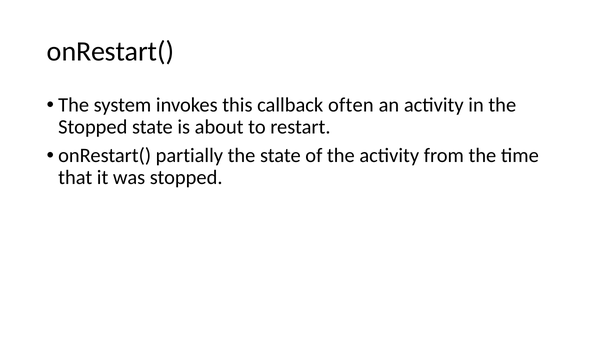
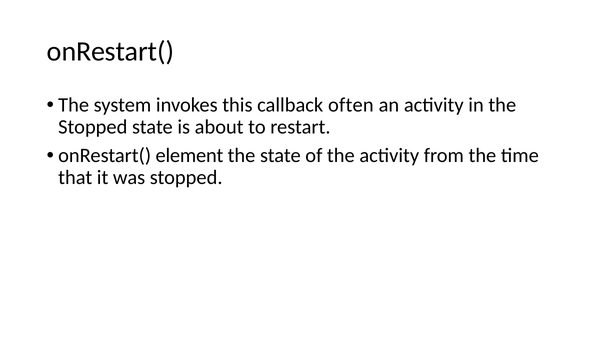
partially: partially -> element
